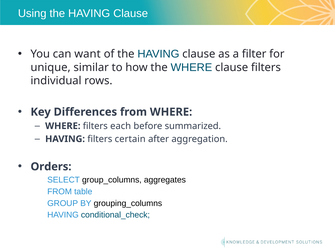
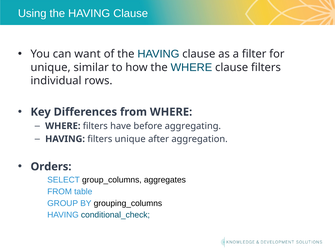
each: each -> have
summarized: summarized -> aggregating
filters certain: certain -> unique
